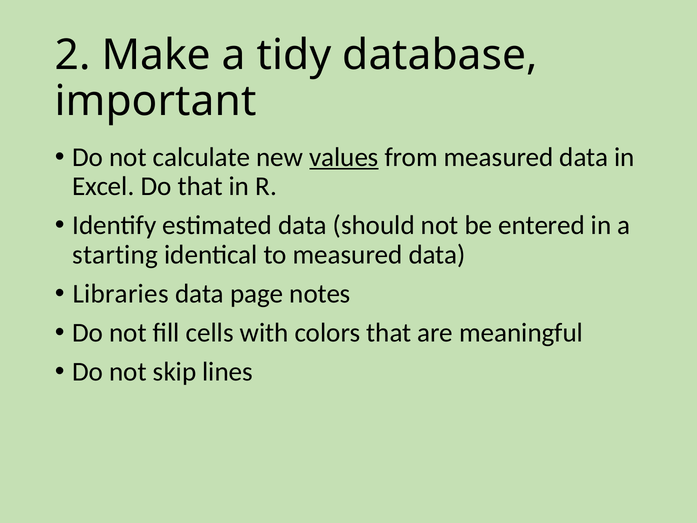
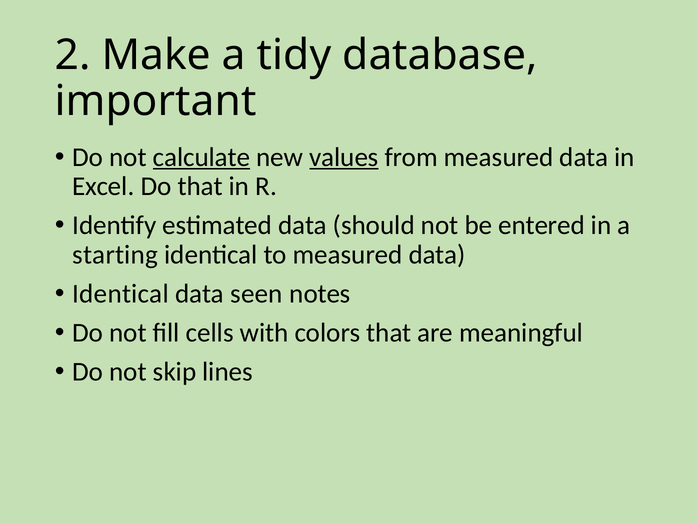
calculate underline: none -> present
Libraries at (121, 294): Libraries -> Identical
page: page -> seen
